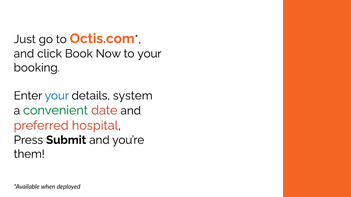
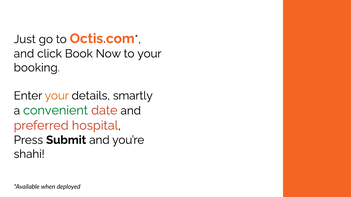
your at (57, 96) colour: blue -> orange
system: system -> smartly
them: them -> shahi
